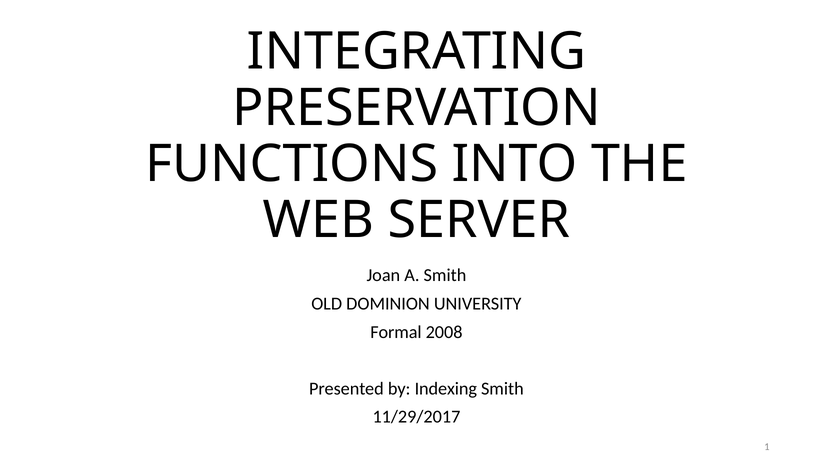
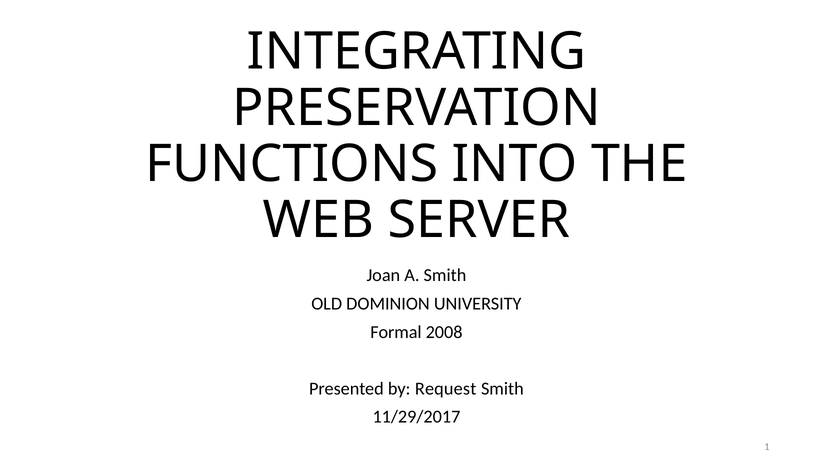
Indexing: Indexing -> Request
